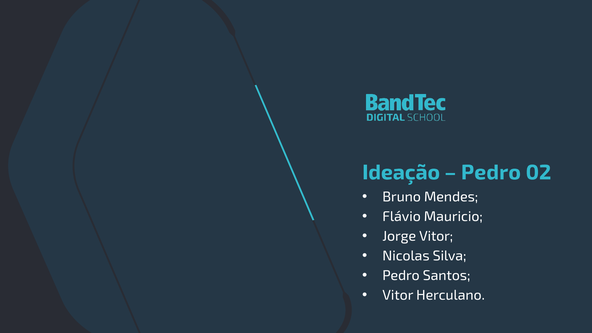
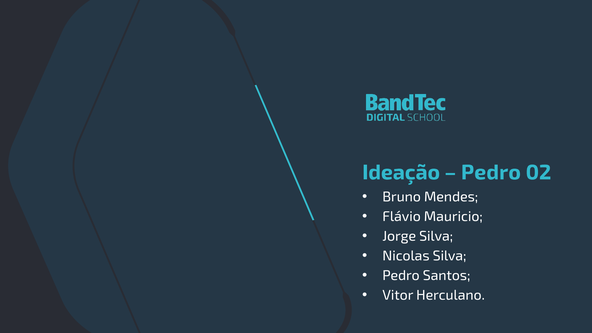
Jorge Vitor: Vitor -> Silva
